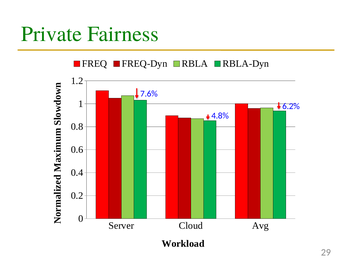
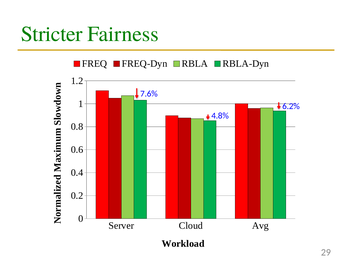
Private: Private -> Stricter
